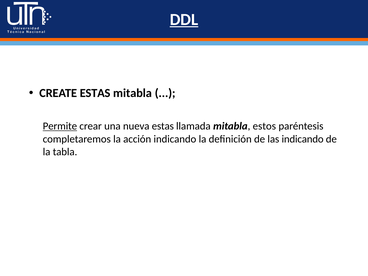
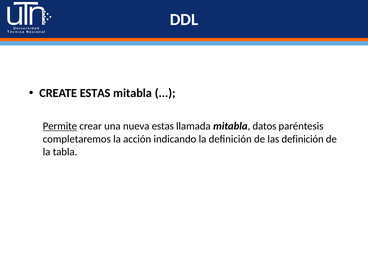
DDL underline: present -> none
estos: estos -> datos
las indicando: indicando -> definición
